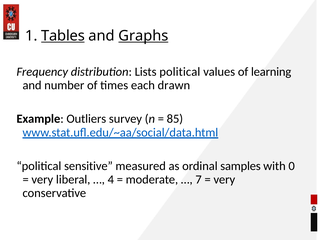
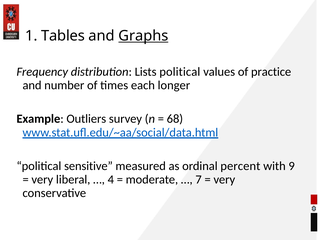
Tables underline: present -> none
learning: learning -> practice
drawn: drawn -> longer
85: 85 -> 68
samples: samples -> percent
0: 0 -> 9
